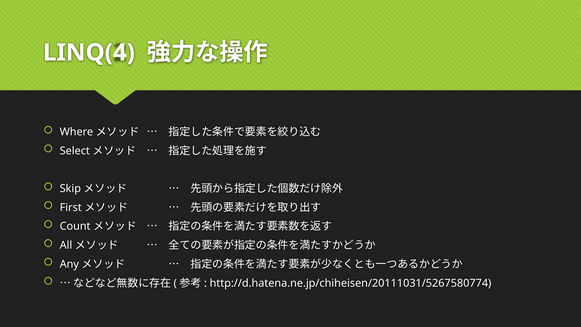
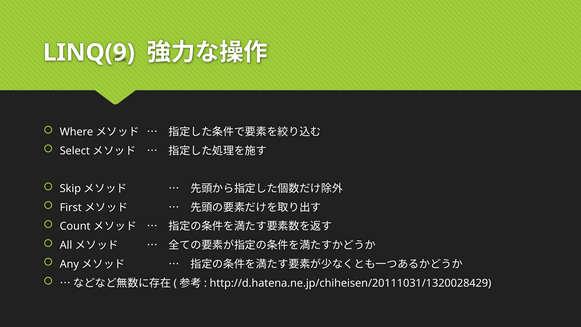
LINQ(4: LINQ(4 -> LINQ(9
http://d.hatena.ne.jp/chiheisen/20111031/5267580774: http://d.hatena.ne.jp/chiheisen/20111031/5267580774 -> http://d.hatena.ne.jp/chiheisen/20111031/1320028429
